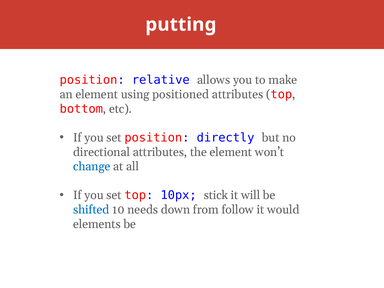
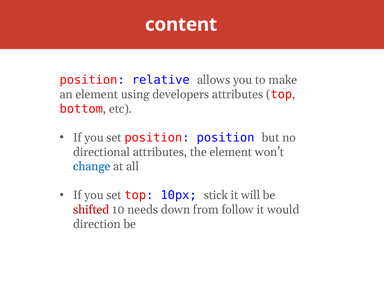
putting: putting -> content
positioned: positioned -> developers
position directly: directly -> position
shifted colour: blue -> red
elements: elements -> direction
